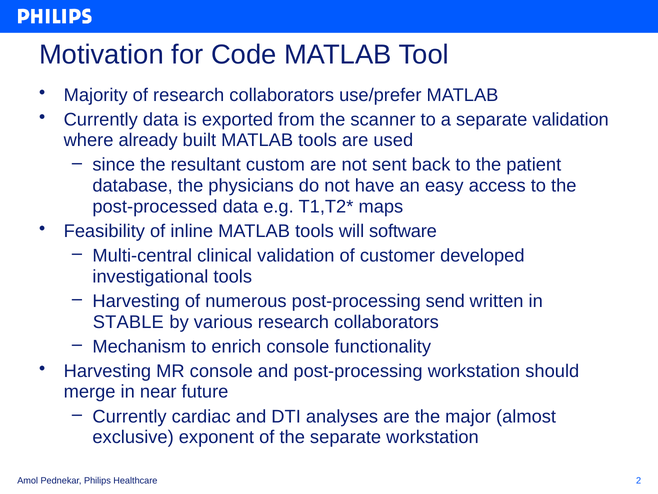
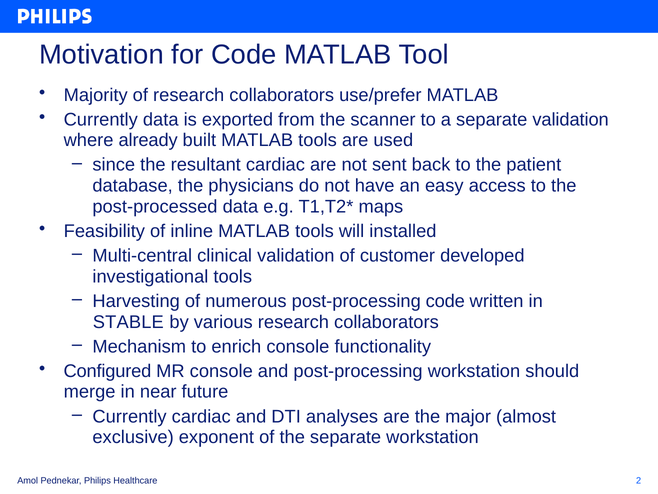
resultant custom: custom -> cardiac
software: software -> installed
post-processing send: send -> code
Harvesting at (107, 371): Harvesting -> Configured
